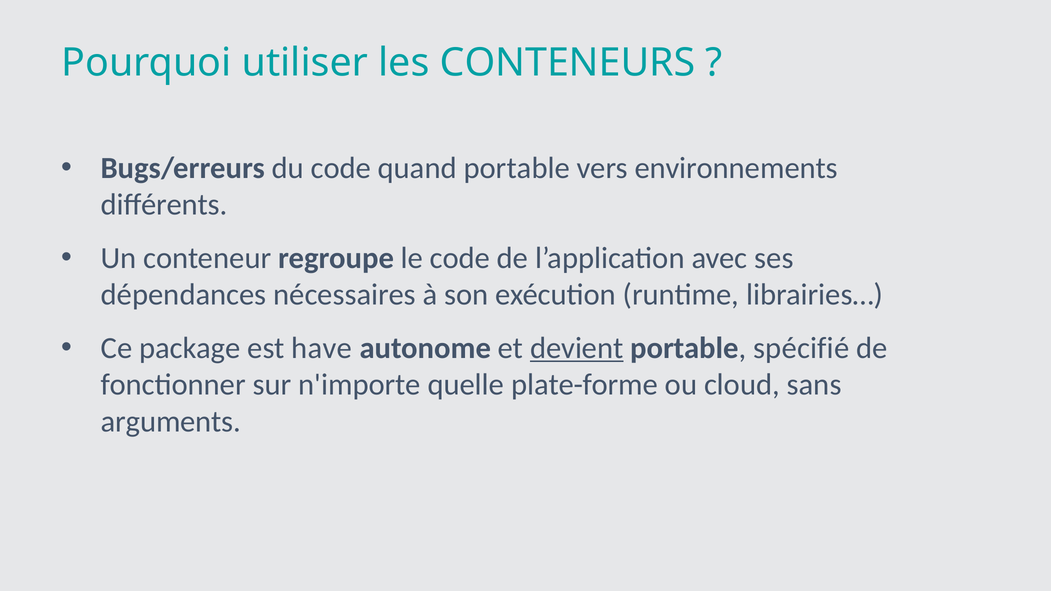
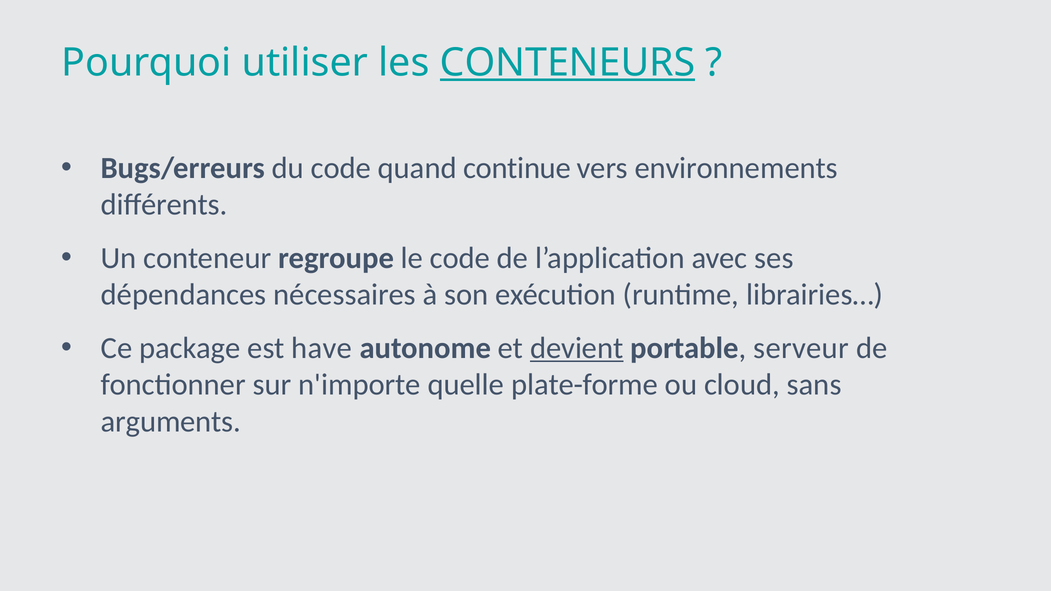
CONTENEURS underline: none -> present
quand portable: portable -> continue
spécifié: spécifié -> serveur
